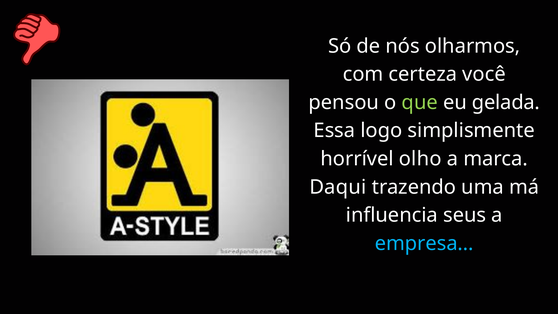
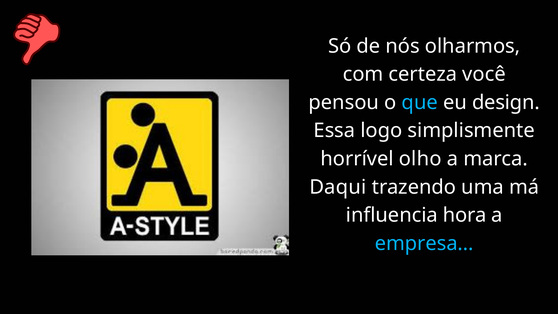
que colour: light green -> light blue
gelada: gelada -> design
seus: seus -> hora
